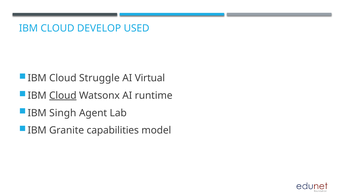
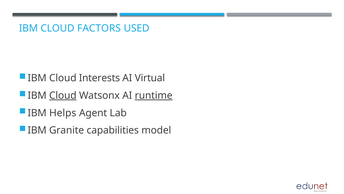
DEVELOP: DEVELOP -> FACTORS
Struggle: Struggle -> Interests
runtime underline: none -> present
Singh: Singh -> Helps
